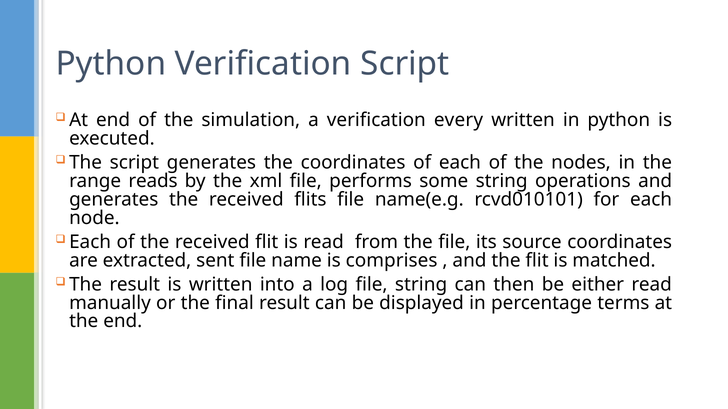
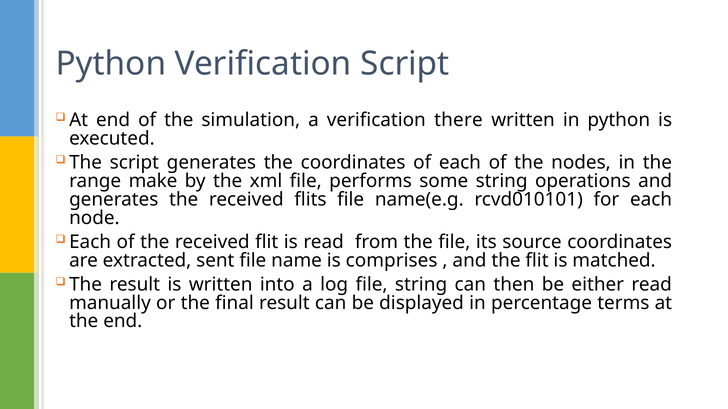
every: every -> there
reads: reads -> make
